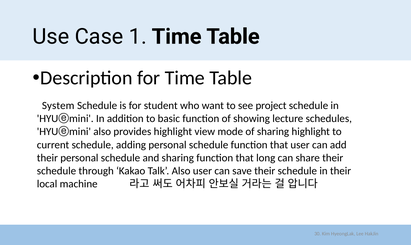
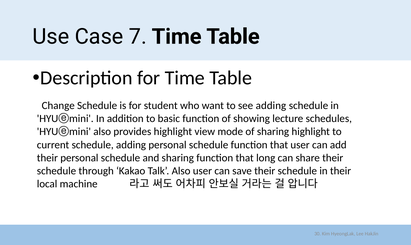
1: 1 -> 7
System: System -> Change
see project: project -> adding
